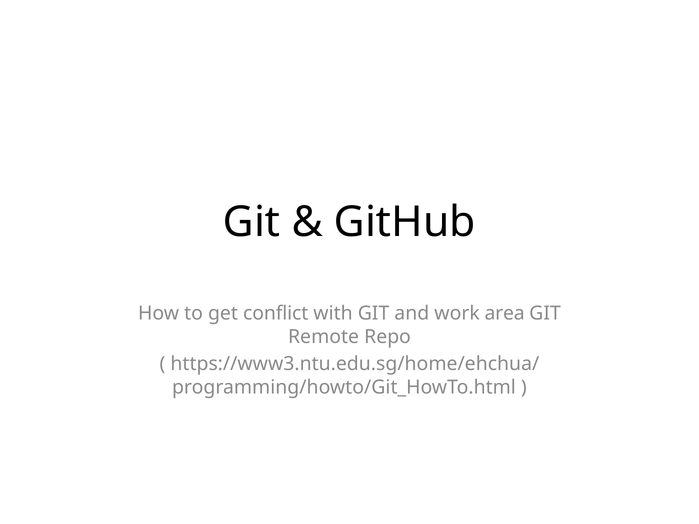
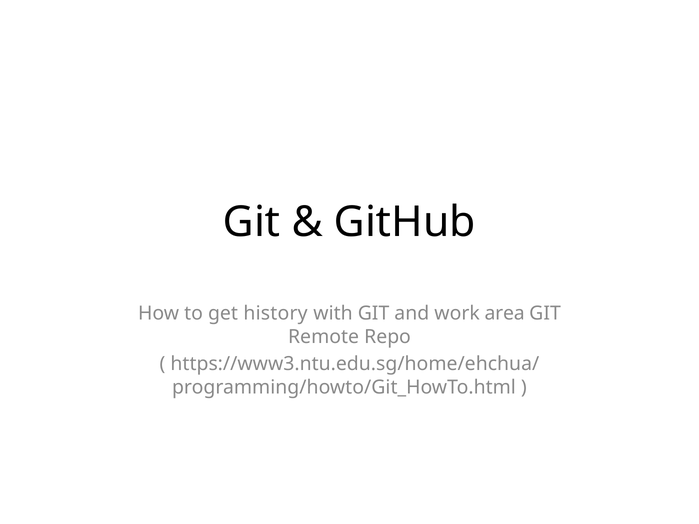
conflict: conflict -> history
